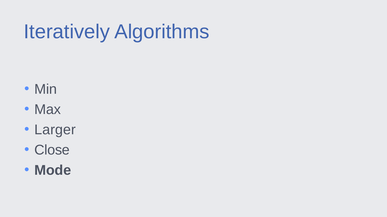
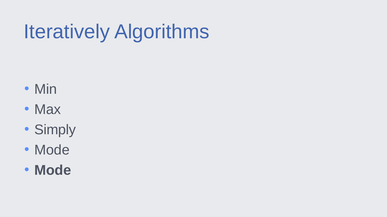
Larger: Larger -> Simply
Close at (52, 151): Close -> Mode
